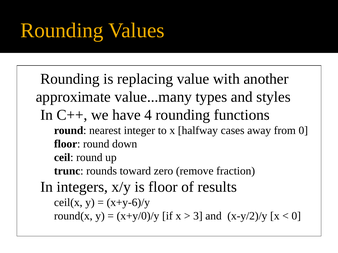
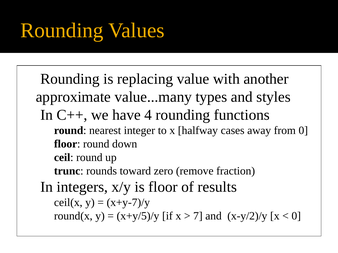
x+y-6)/y: x+y-6)/y -> x+y-7)/y
x+y/0)/y: x+y/0)/y -> x+y/5)/y
3: 3 -> 7
